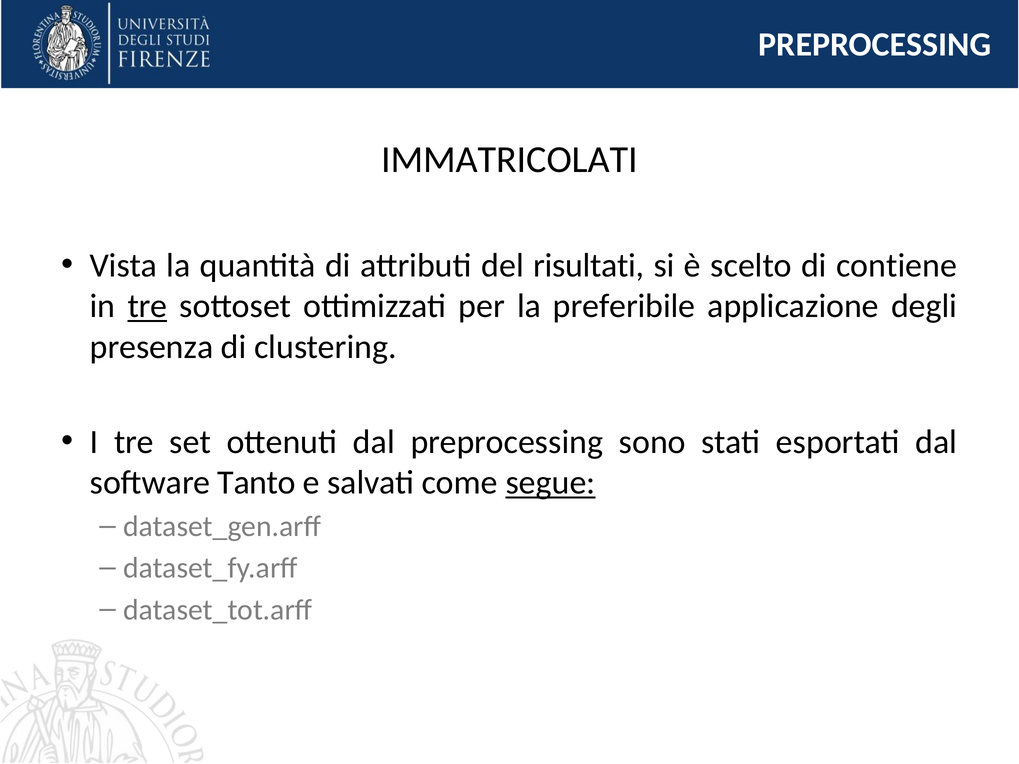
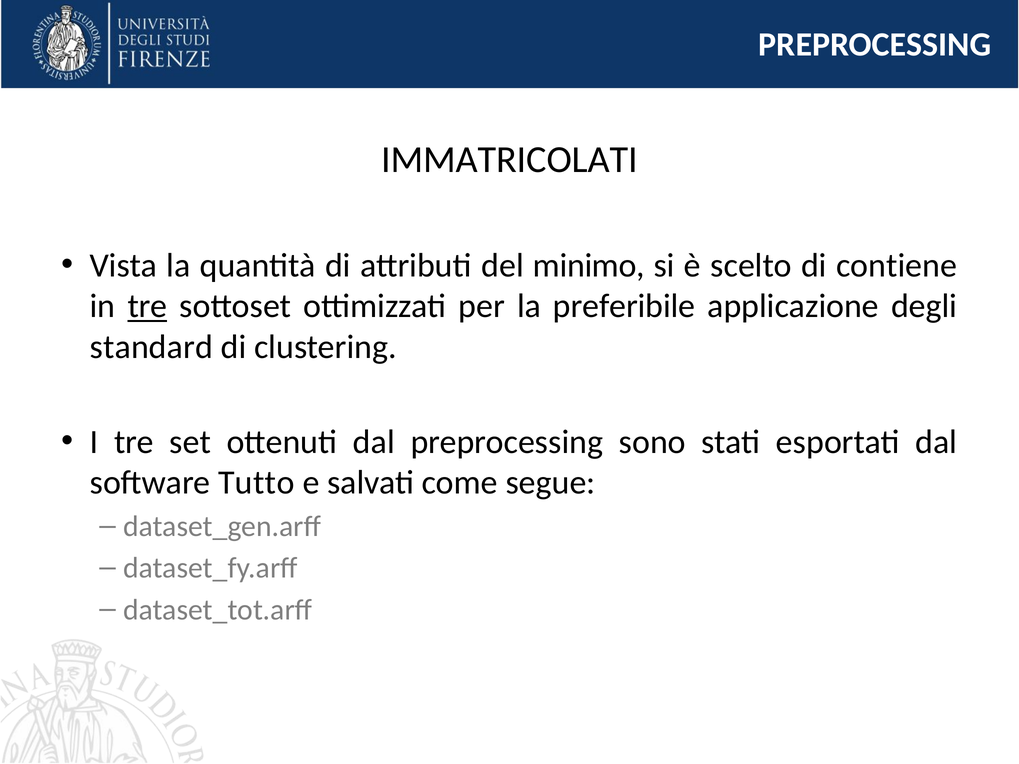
risultati: risultati -> minimo
presenza: presenza -> standard
Tanto: Tanto -> Tutto
segue underline: present -> none
